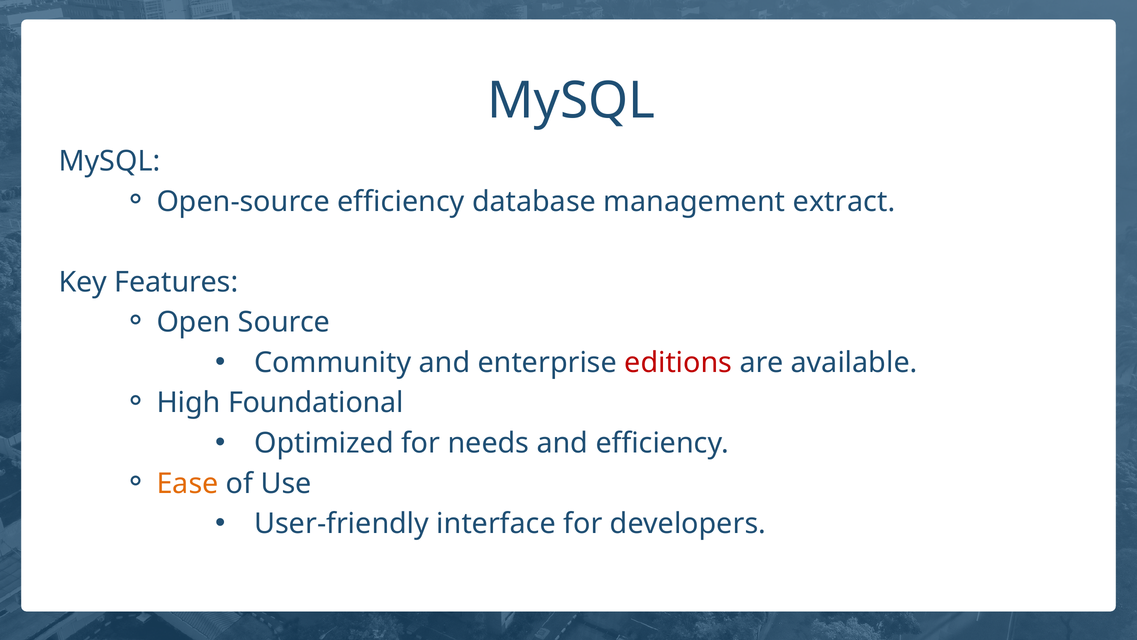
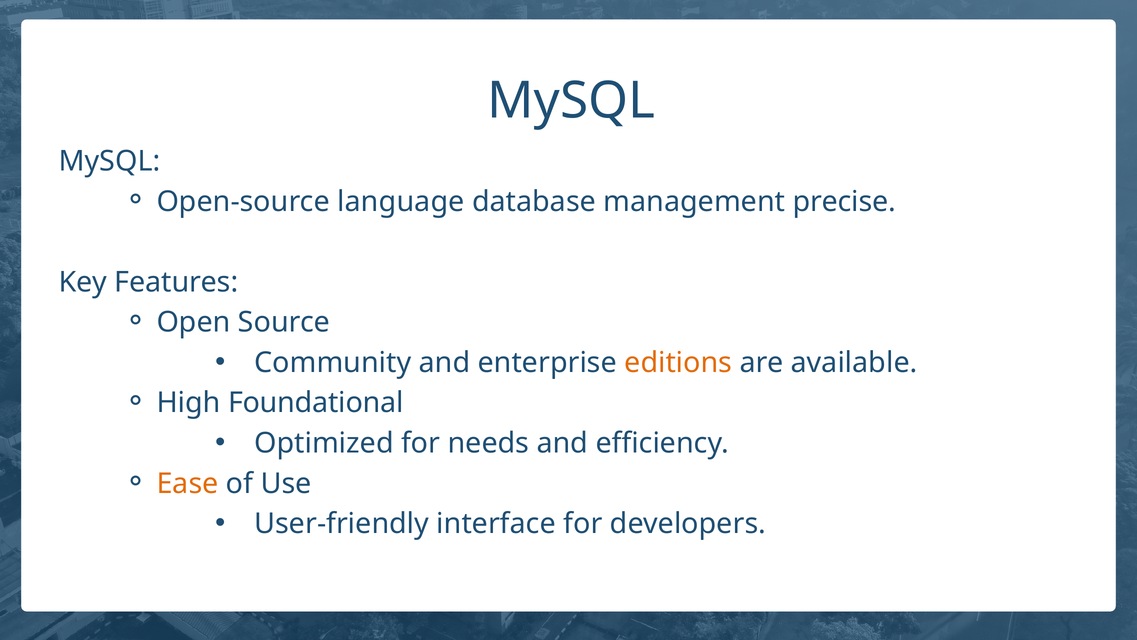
Open-source efficiency: efficiency -> language
extract: extract -> precise
editions colour: red -> orange
